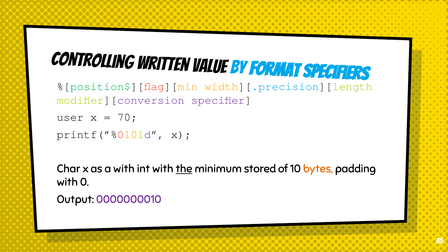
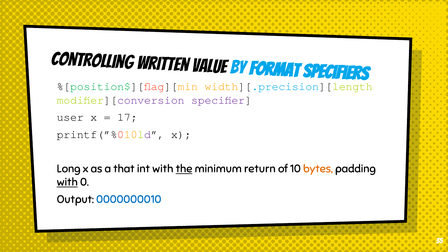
70: 70 -> 17
Char: Char -> Long
a with: with -> that
stored: stored -> return
with at (67, 182) underline: none -> present
0000000010 colour: purple -> blue
